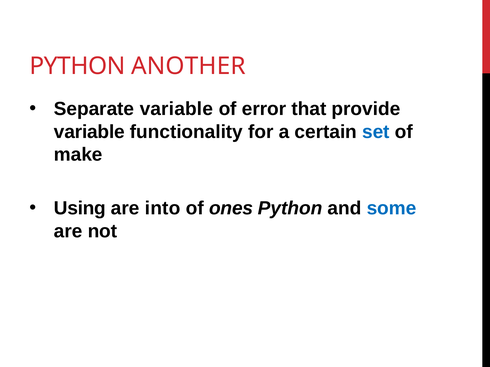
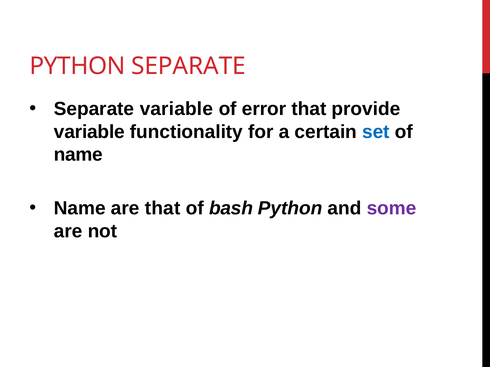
PYTHON ANOTHER: ANOTHER -> SEPARATE
make at (78, 155): make -> name
Using at (80, 209): Using -> Name
are into: into -> that
ones: ones -> bash
some colour: blue -> purple
